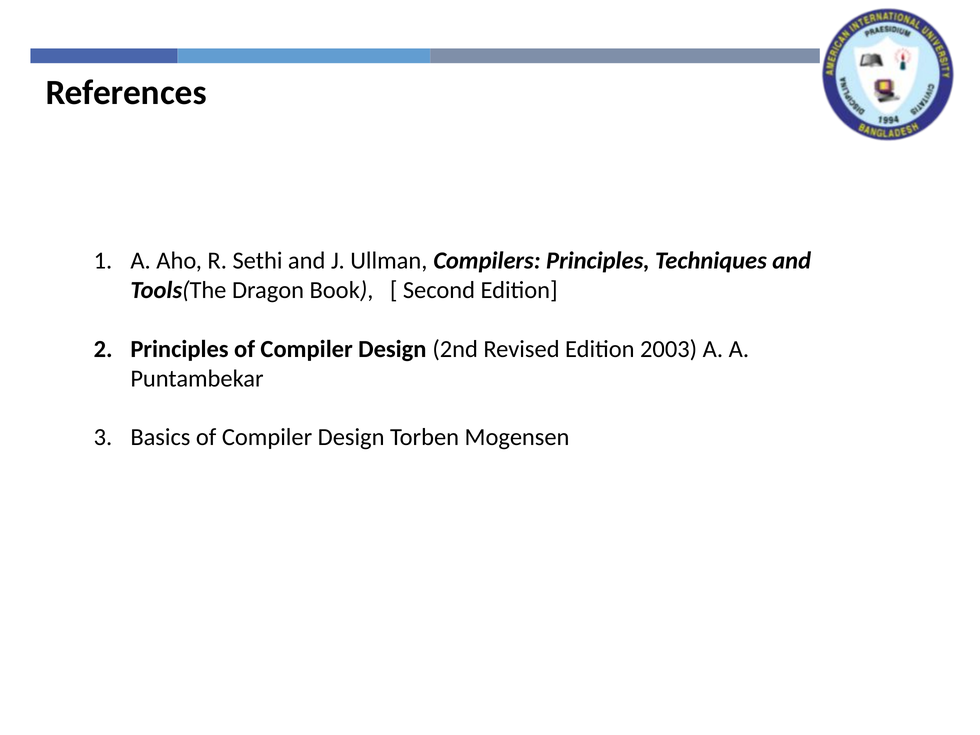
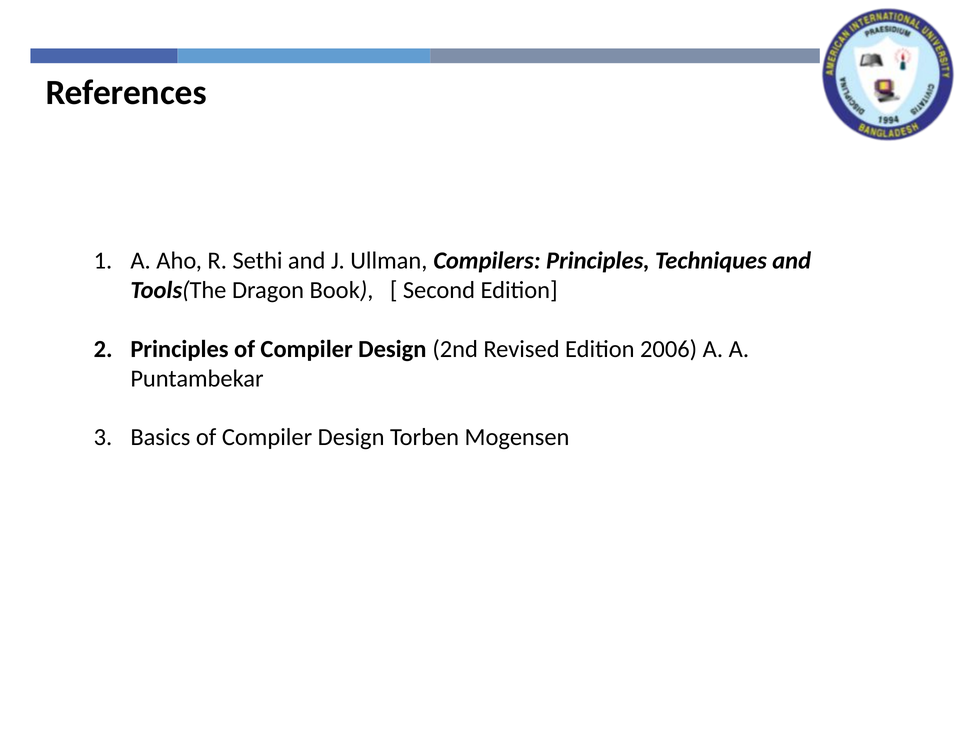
2003: 2003 -> 2006
